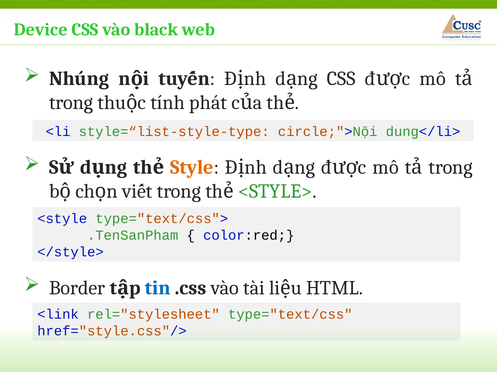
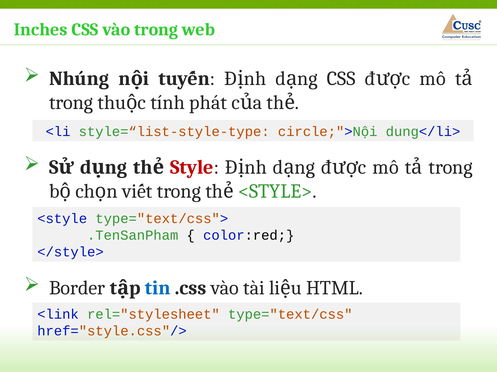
Device: Device -> Inches
vào black: black -> trong
Style colour: orange -> red
